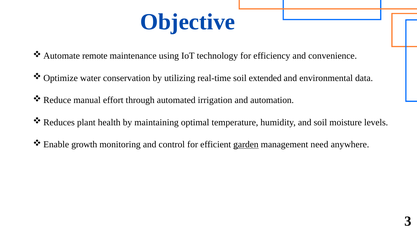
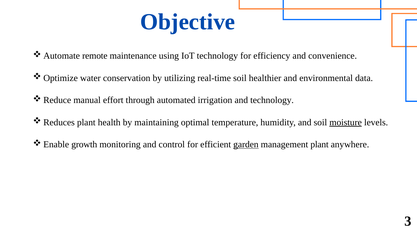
extended: extended -> healthier
and automation: automation -> technology
moisture underline: none -> present
management need: need -> plant
